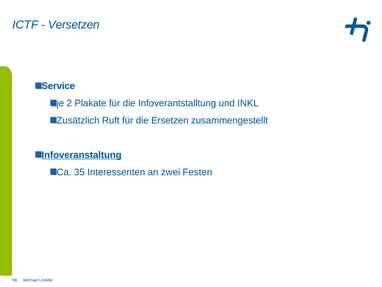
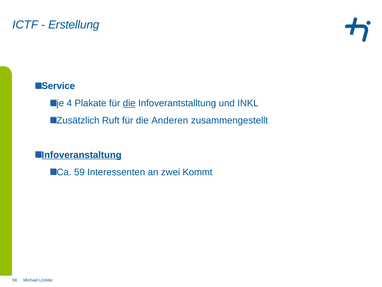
Versetzen: Versetzen -> Erstellung
2: 2 -> 4
die at (129, 103) underline: none -> present
Ersetzen: Ersetzen -> Anderen
35: 35 -> 59
Festen: Festen -> Kommt
